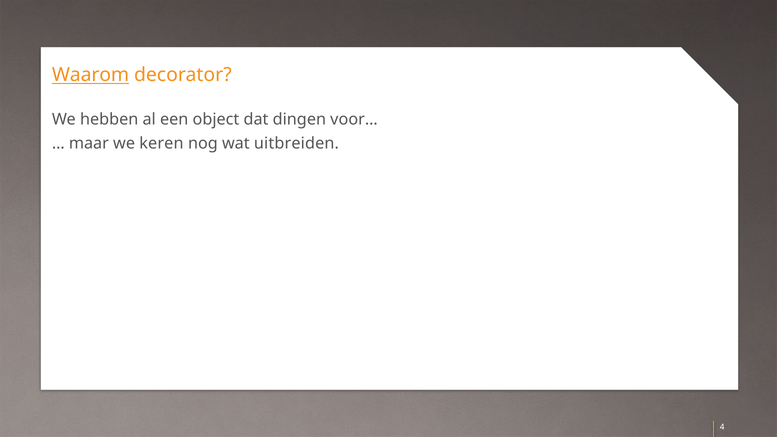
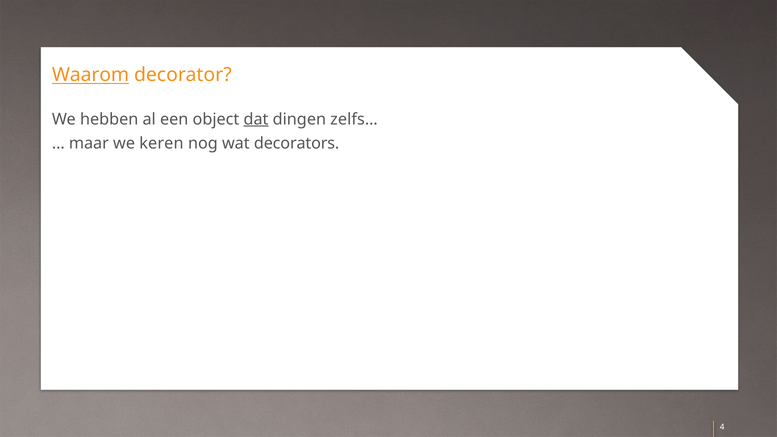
dat underline: none -> present
voor…: voor… -> zelfs…
uitbreiden: uitbreiden -> decorators
